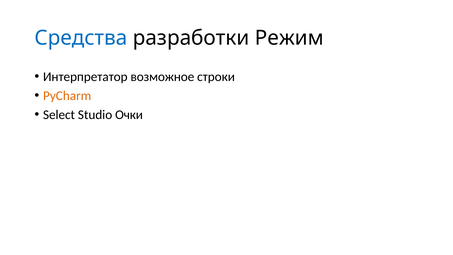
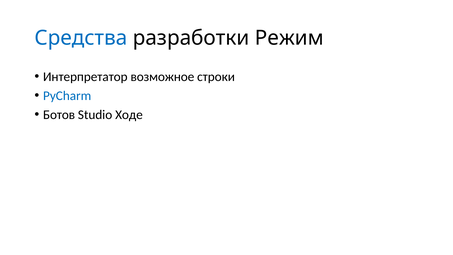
PyCharm colour: orange -> blue
Select: Select -> Ботов
Очки: Очки -> Ходе
